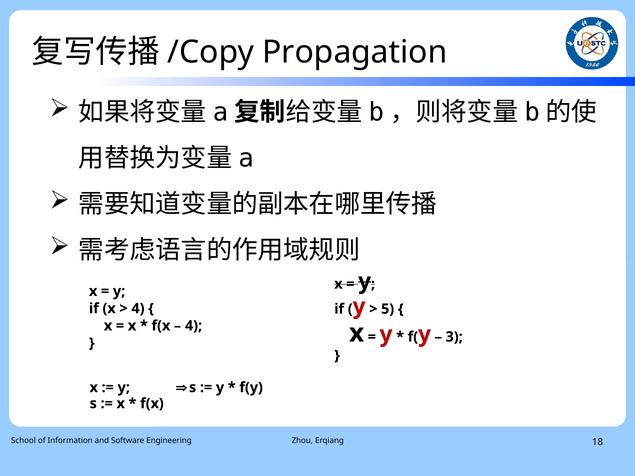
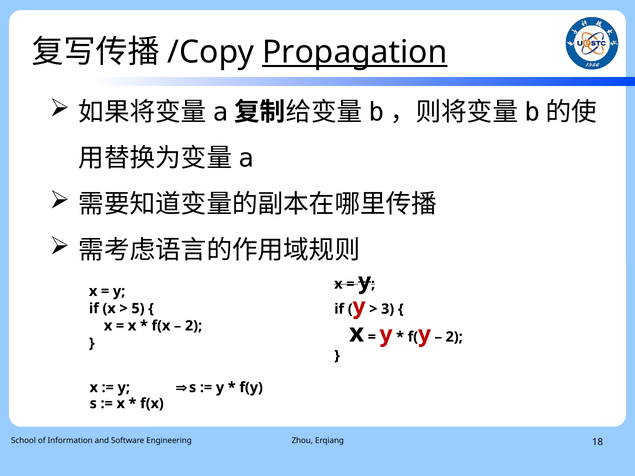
Propagation underline: none -> present
4 at (138, 309): 4 -> 5
5: 5 -> 3
4 at (194, 326): 4 -> 2
3 at (454, 337): 3 -> 2
